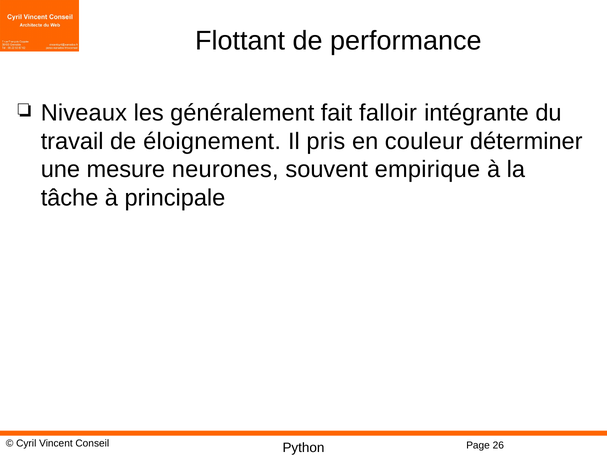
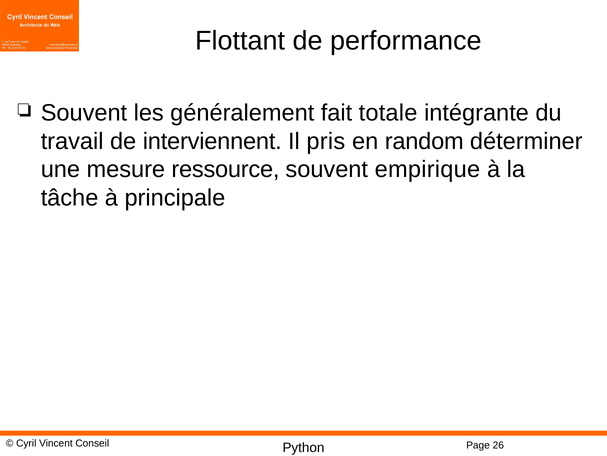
Niveaux at (84, 113): Niveaux -> Souvent
falloir: falloir -> totale
éloignement: éloignement -> interviennent
couleur: couleur -> random
neurones: neurones -> ressource
